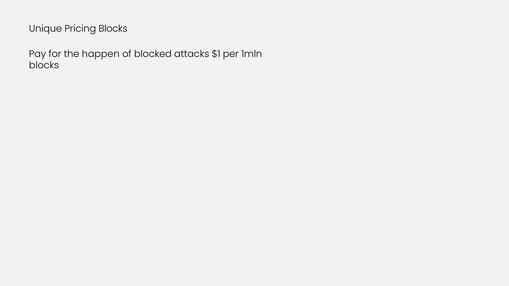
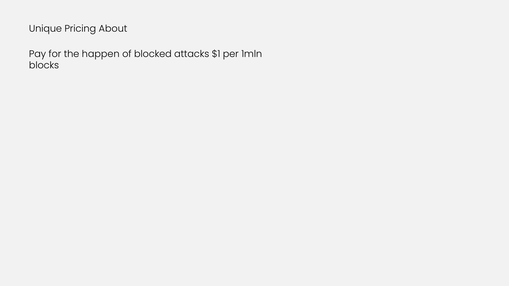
Pricing Blocks: Blocks -> About
